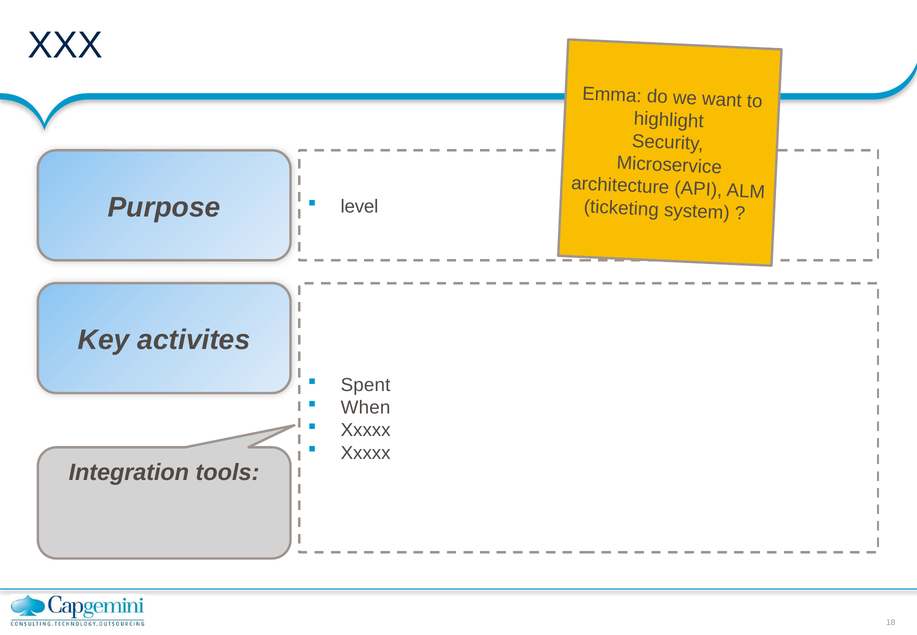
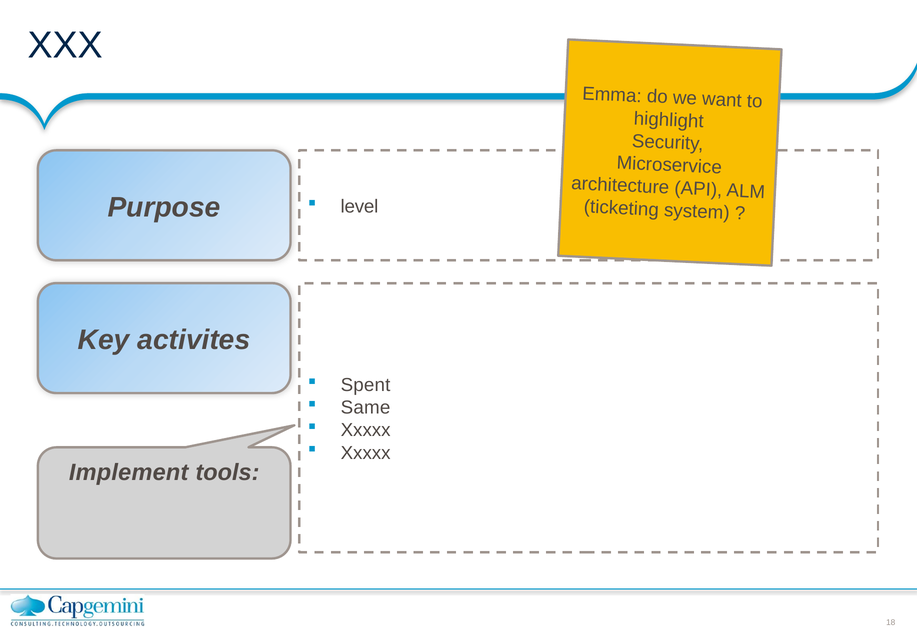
When: When -> Same
Integration: Integration -> Implement
